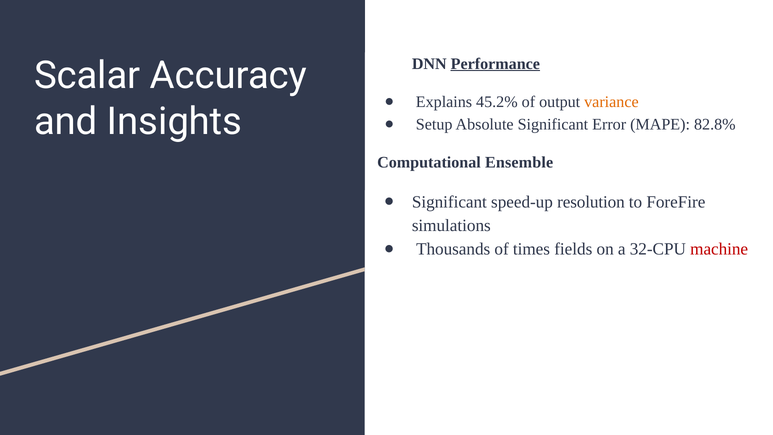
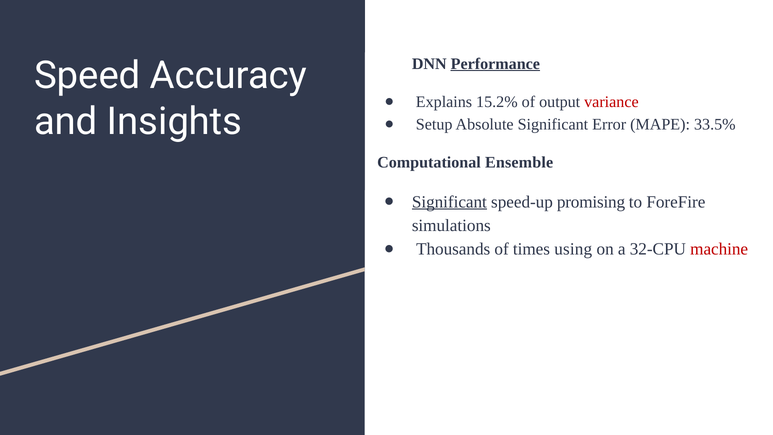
Scalar: Scalar -> Speed
45.2%: 45.2% -> 15.2%
variance colour: orange -> red
82.8%: 82.8% -> 33.5%
Significant at (449, 202) underline: none -> present
resolution: resolution -> promising
fields: fields -> using
